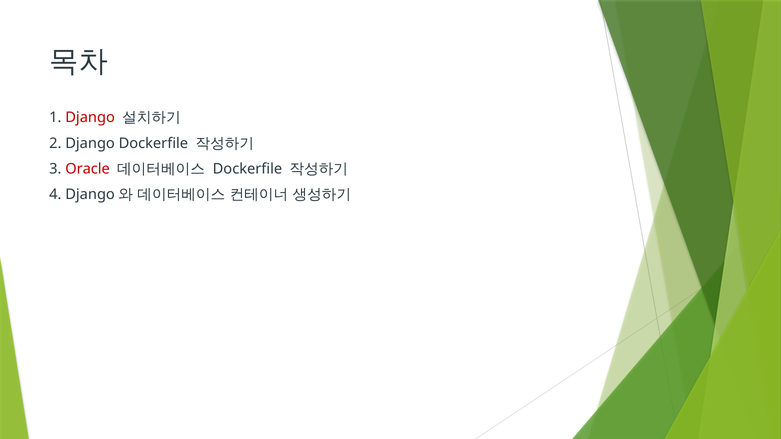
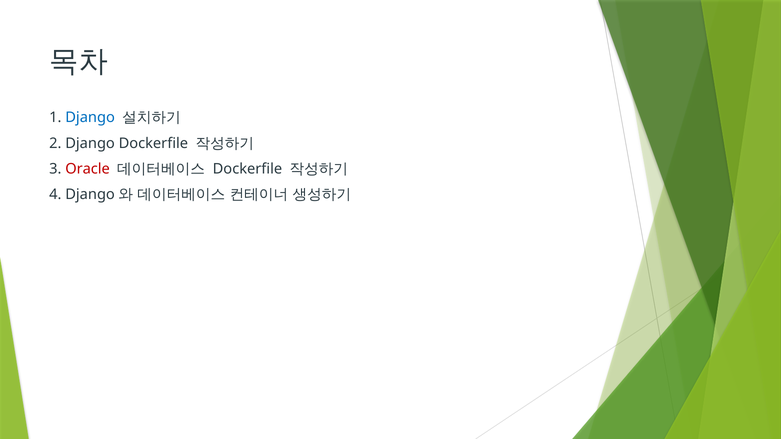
Django at (90, 118) colour: red -> blue
